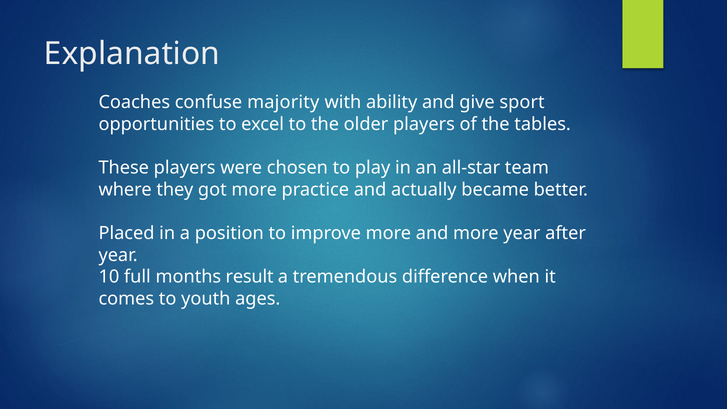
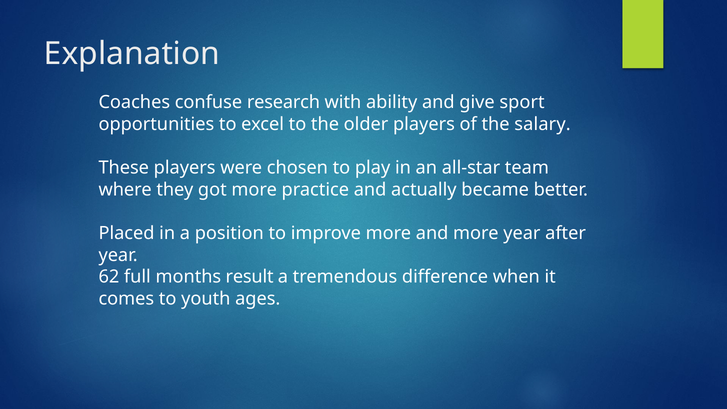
majority: majority -> research
tables: tables -> salary
10: 10 -> 62
